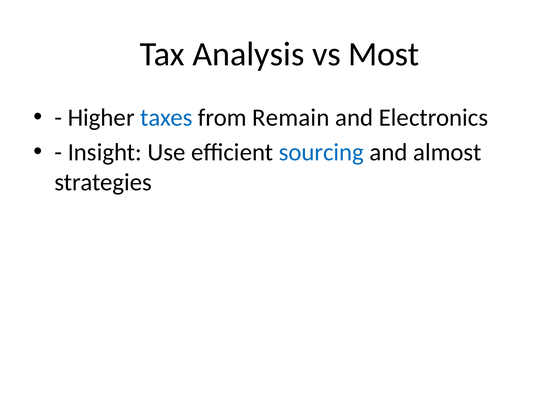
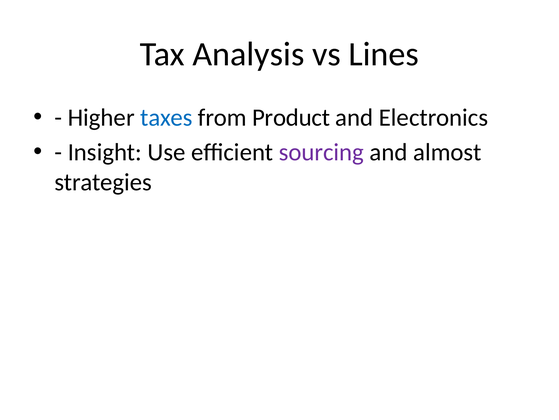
Most: Most -> Lines
Remain: Remain -> Product
sourcing colour: blue -> purple
